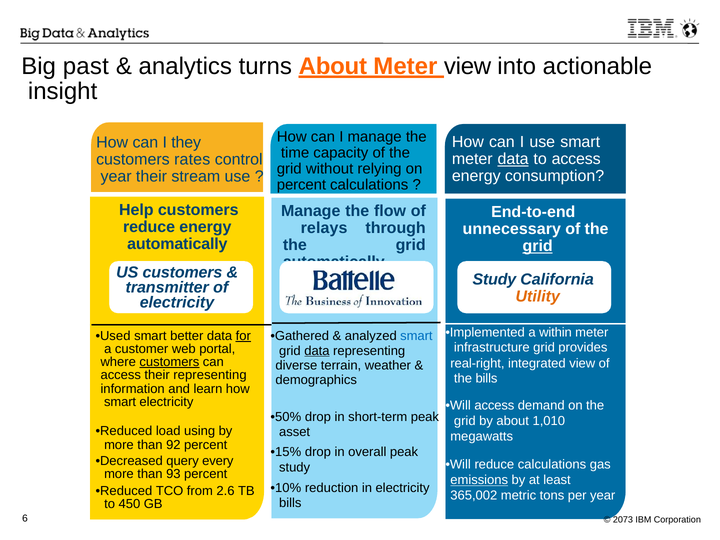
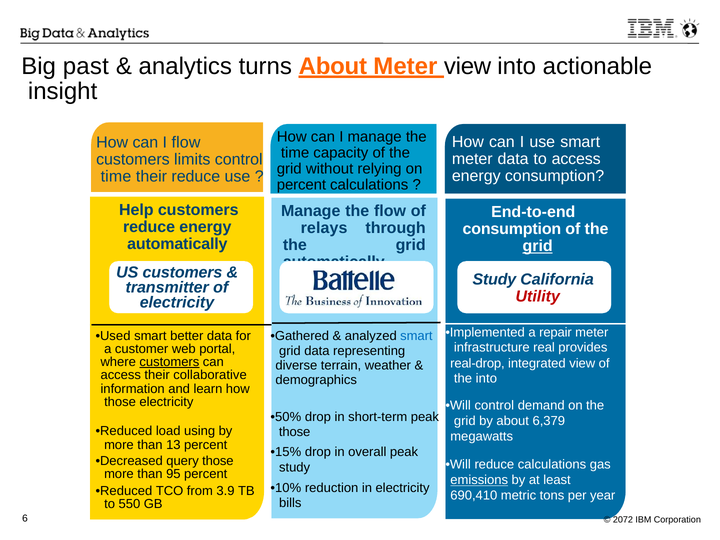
I they: they -> flow
data at (513, 159) underline: present -> none
rates: rates -> limits
year at (116, 177): year -> time
their stream: stream -> reduce
unnecessary at (512, 229): unnecessary -> consumption
Utility colour: orange -> red
within: within -> repair
for underline: present -> none
infrastructure grid: grid -> real
data at (317, 351) underline: present -> none
real-right: real-right -> real-drop
their representing: representing -> collaborative
the bills: bills -> into
smart at (120, 402): smart -> those
Will access: access -> control
1,010: 1,010 -> 6,379
asset at (295, 432): asset -> those
92: 92 -> 13
query every: every -> those
93: 93 -> 95
2.6: 2.6 -> 3.9
365,002: 365,002 -> 690,410
450: 450 -> 550
2073: 2073 -> 2072
